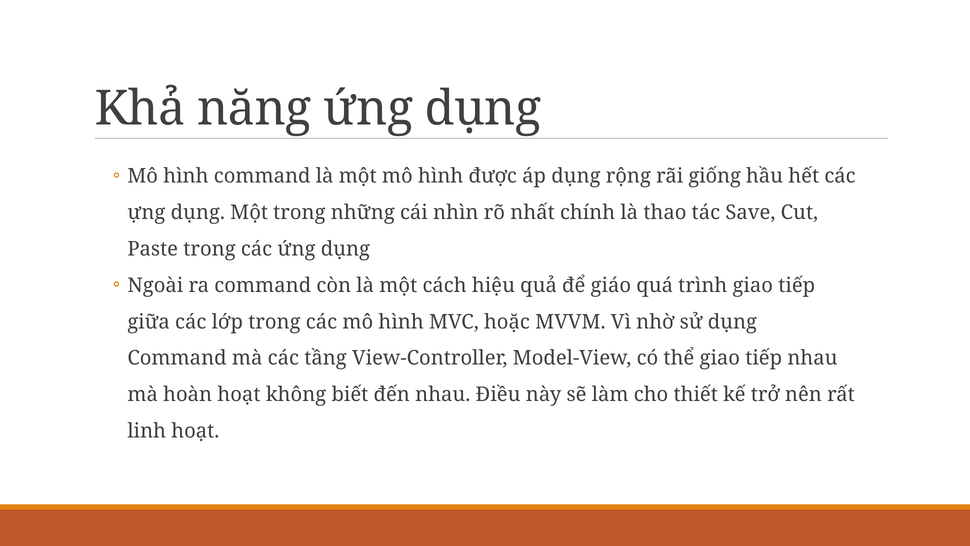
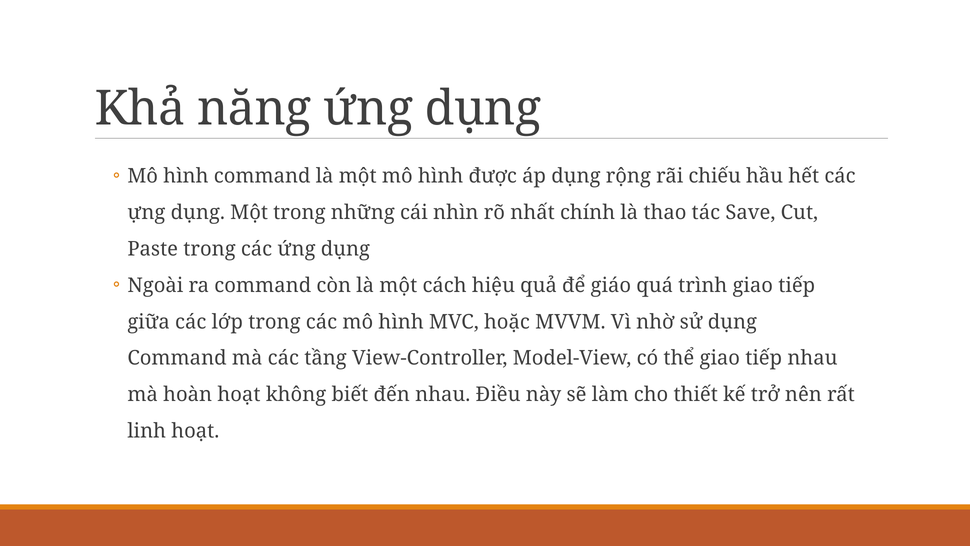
giống: giống -> chiếu
